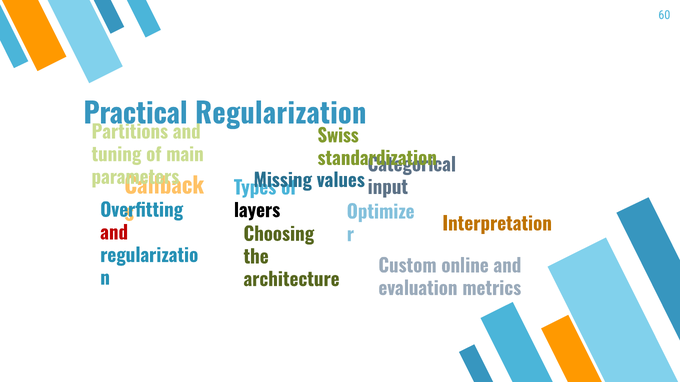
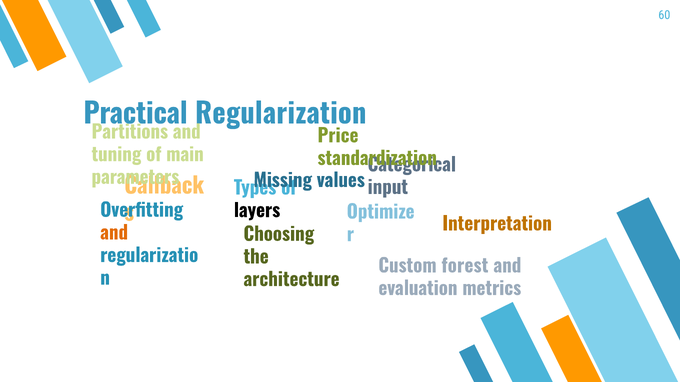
Swiss: Swiss -> Price
and at (114, 233) colour: red -> orange
online: online -> forest
